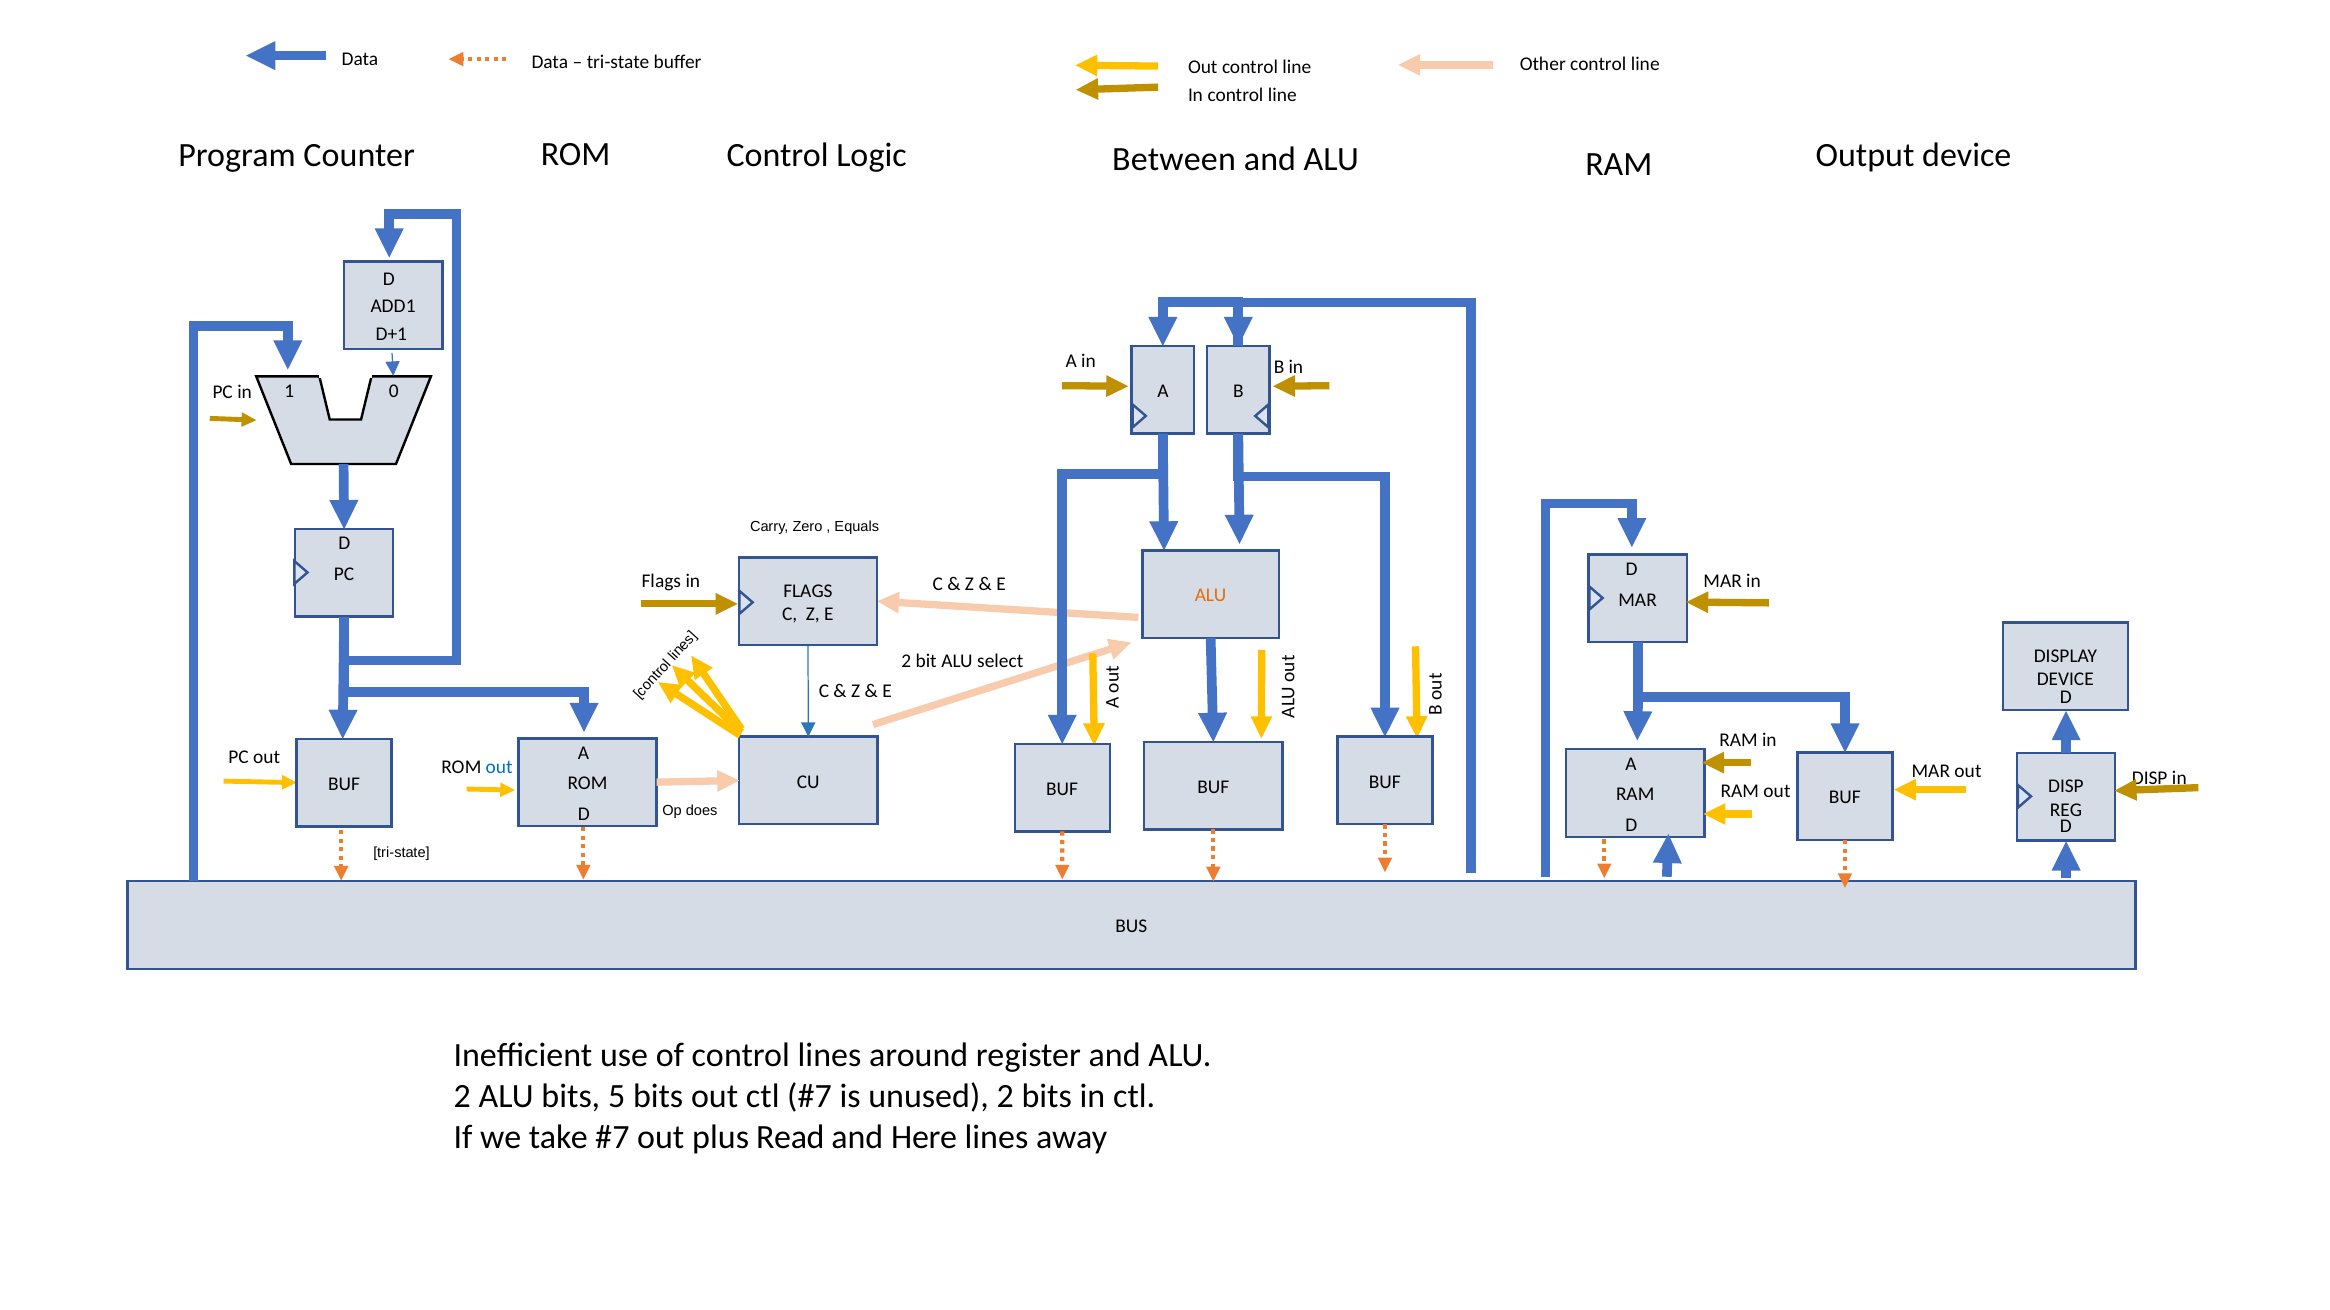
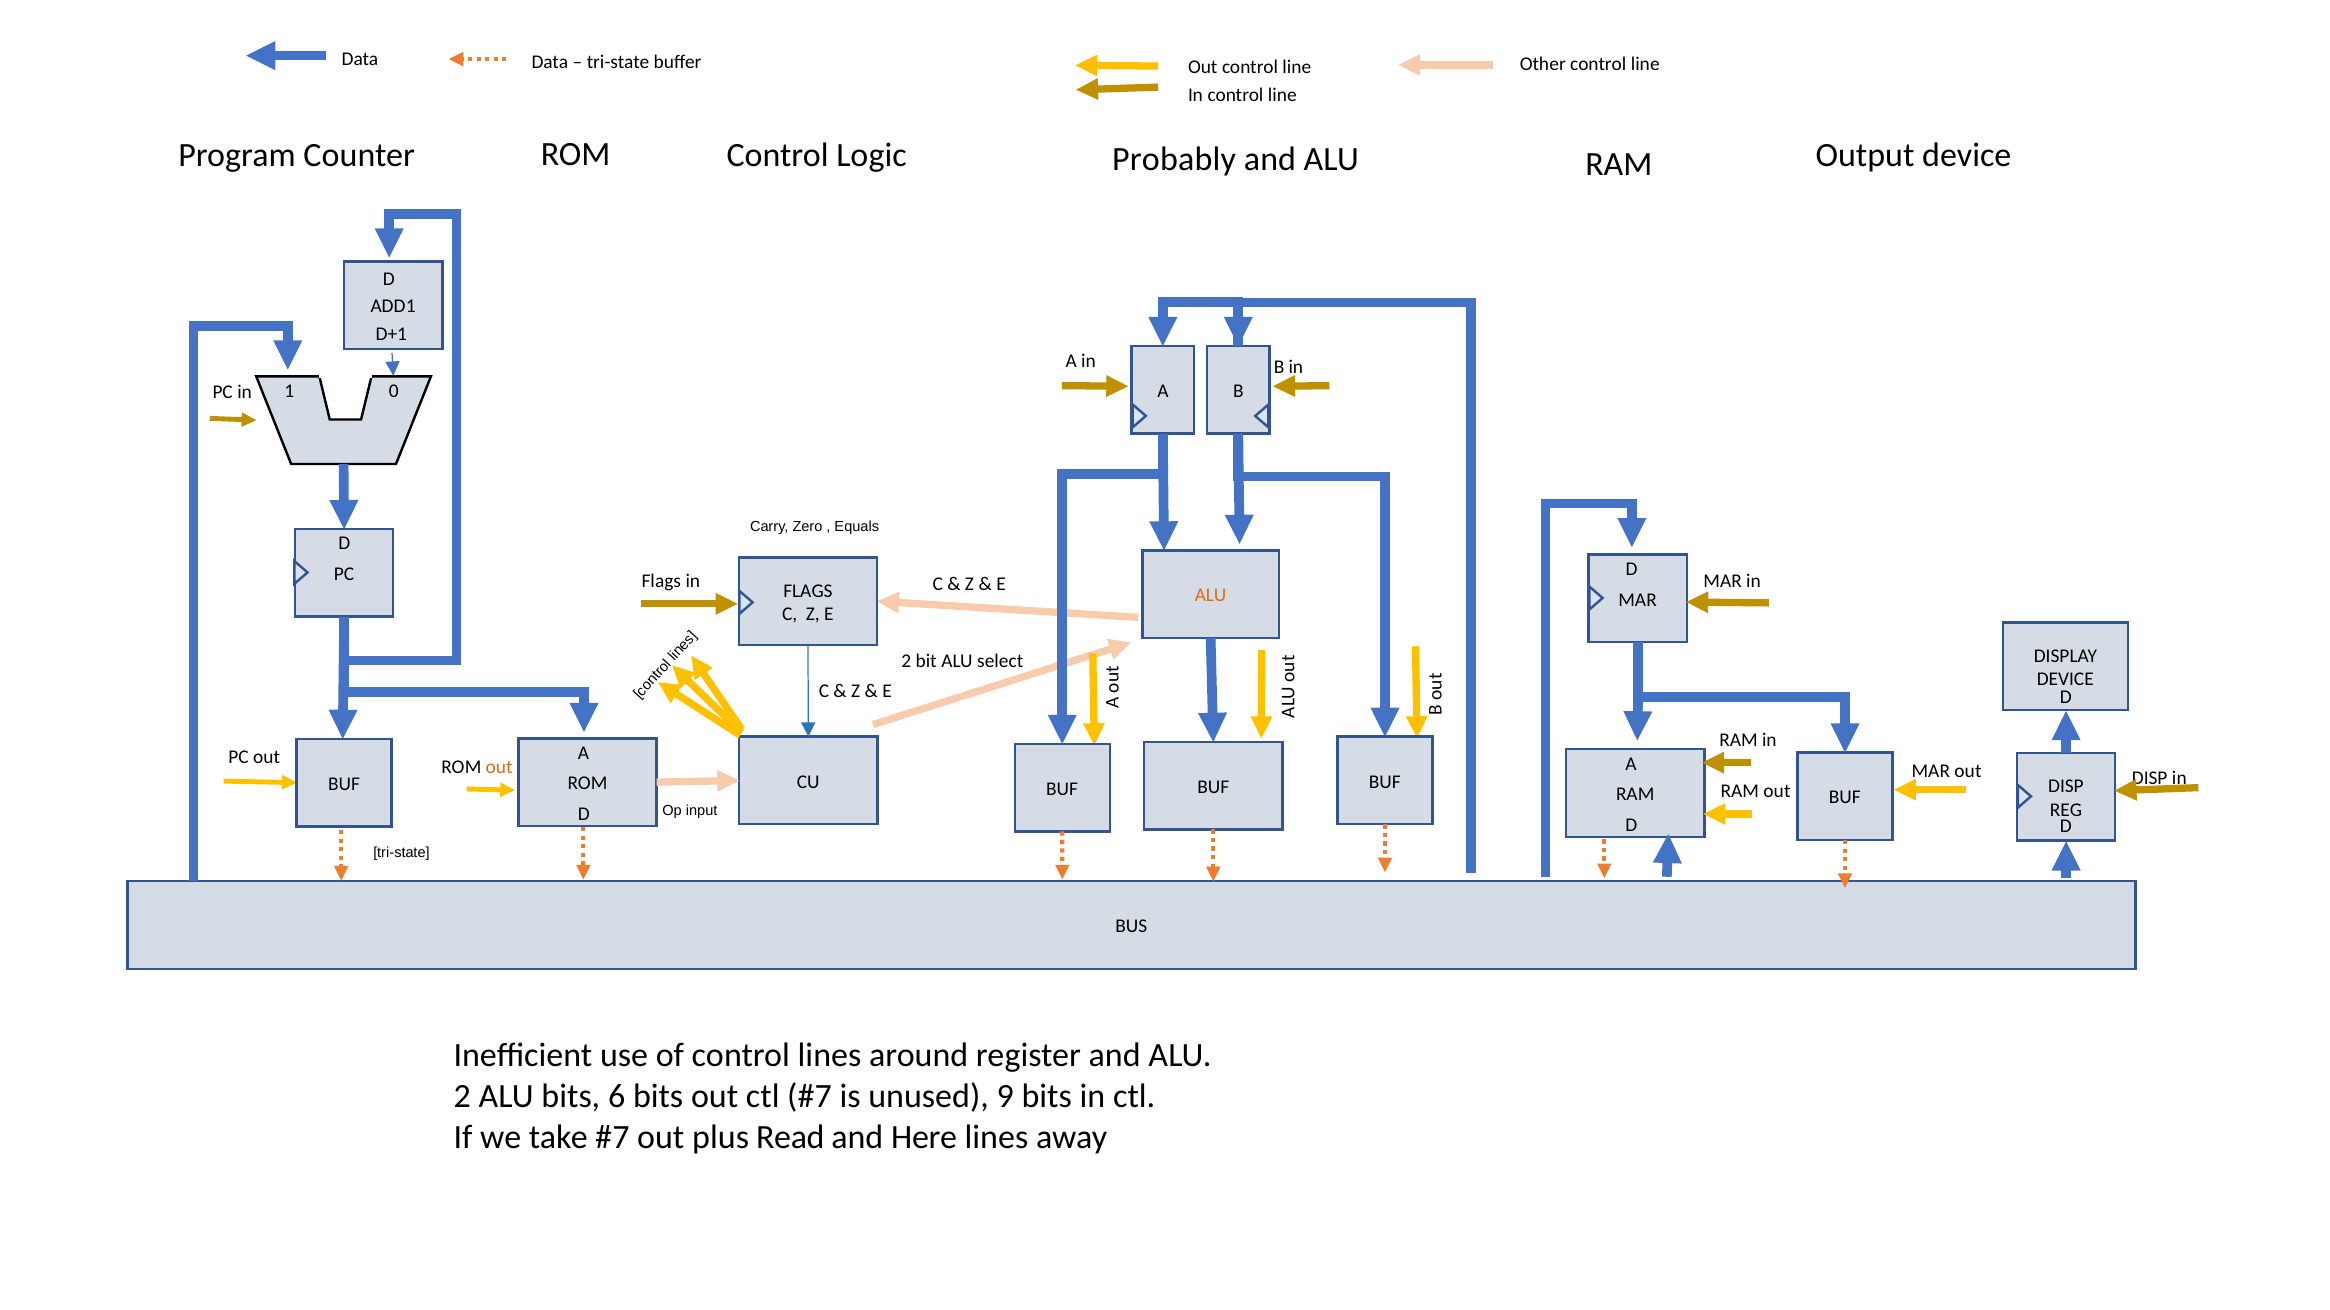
Between: Between -> Probably
out at (499, 768) colour: blue -> orange
does: does -> input
5: 5 -> 6
unused 2: 2 -> 9
